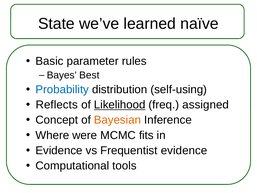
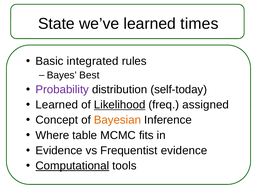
naïve: naïve -> times
parameter: parameter -> integrated
Probability colour: blue -> purple
self-using: self-using -> self-today
Reflects at (57, 105): Reflects -> Learned
were: were -> table
Computational underline: none -> present
